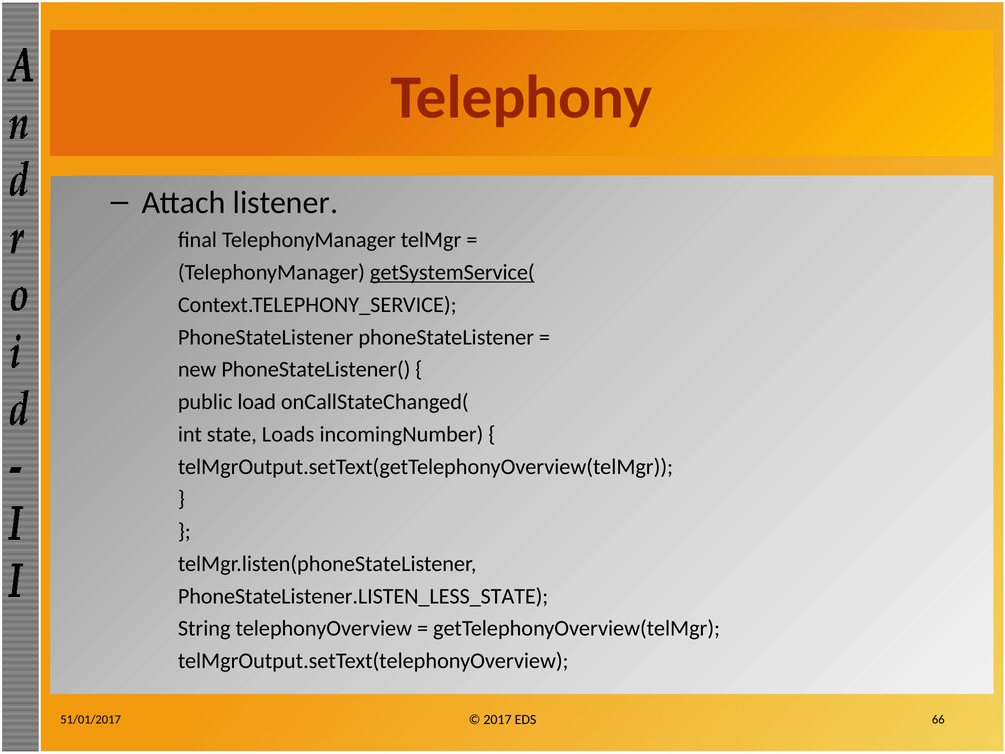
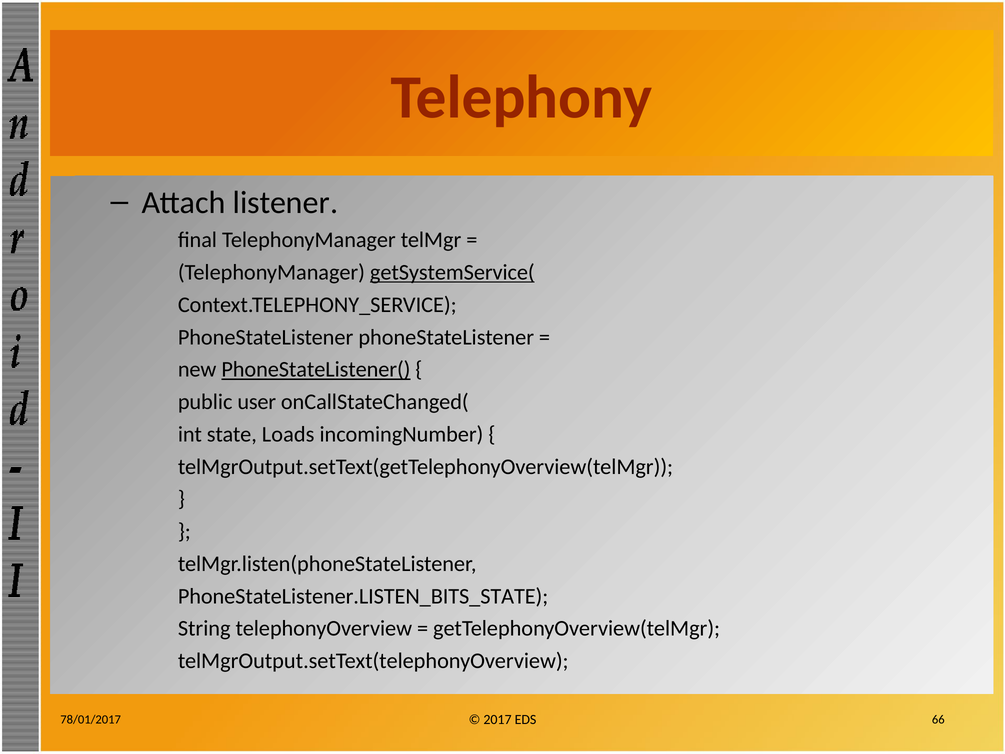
PhoneStateListener( underline: none -> present
load: load -> user
PhoneStateListener.LISTEN_LESS_STATE: PhoneStateListener.LISTEN_LESS_STATE -> PhoneStateListener.LISTEN_BITS_STATE
51/01/2017: 51/01/2017 -> 78/01/2017
